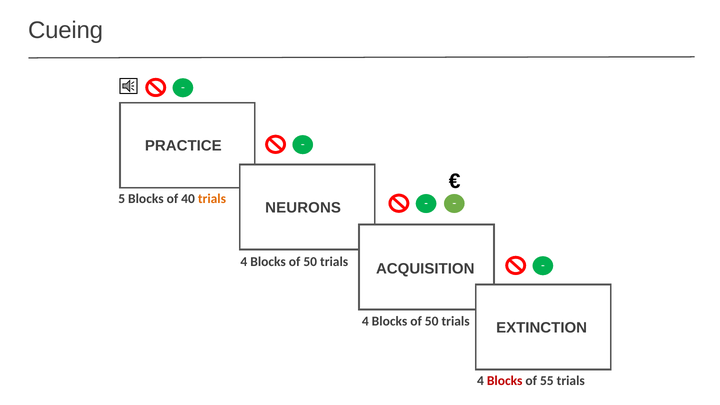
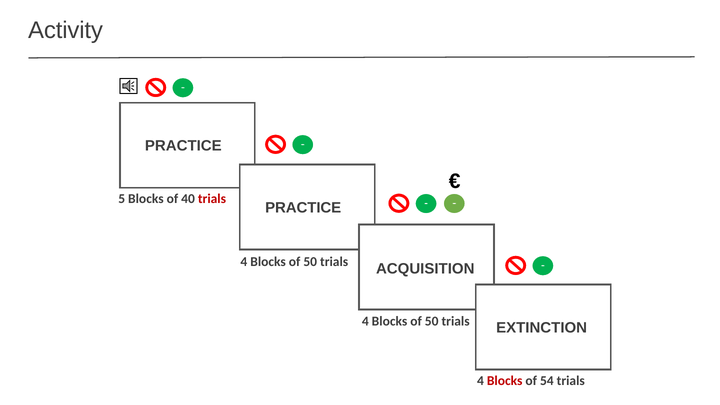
Cueing: Cueing -> Activity
trials at (212, 199) colour: orange -> red
NEURONS at (303, 208): NEURONS -> PRACTICE
55: 55 -> 54
